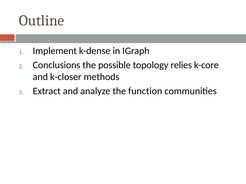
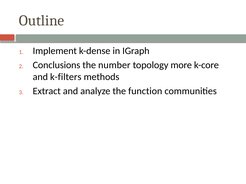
possible: possible -> number
relies: relies -> more
k-closer: k-closer -> k-filters
